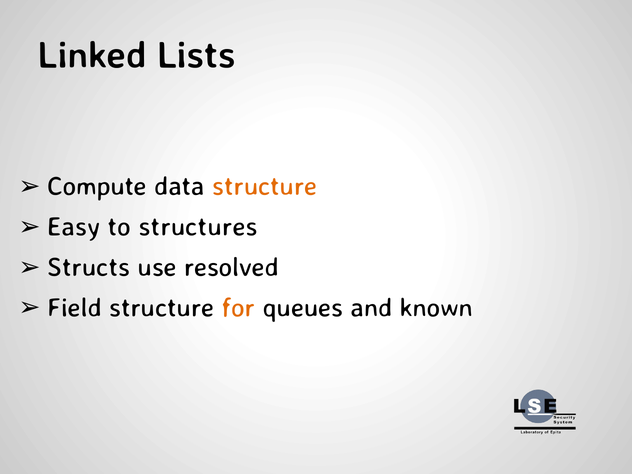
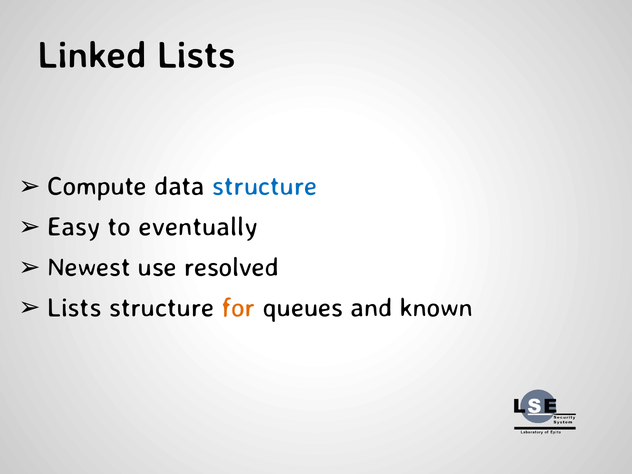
structure at (265, 187) colour: orange -> blue
structures: structures -> eventually
Structs: Structs -> Newest
Field at (75, 308): Field -> Lists
